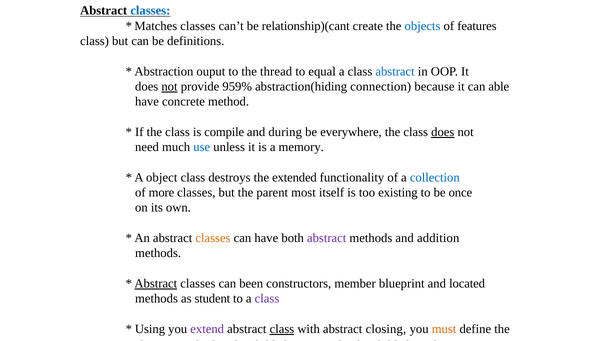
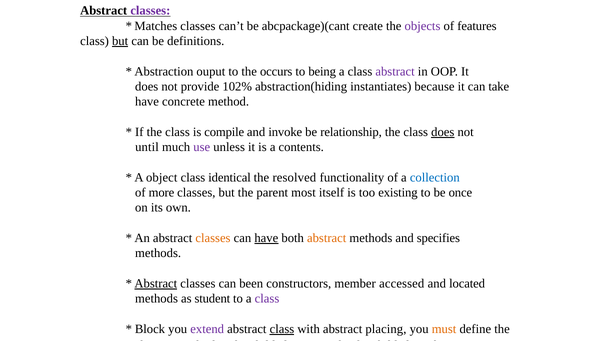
classes at (150, 11) colour: blue -> purple
relationship)(cant: relationship)(cant -> abcpackage)(cant
objects colour: blue -> purple
but at (120, 41) underline: none -> present
thread: thread -> occurs
equal: equal -> being
abstract at (395, 71) colour: blue -> purple
not at (169, 86) underline: present -> none
959%: 959% -> 102%
connection: connection -> instantiates
able: able -> take
during: during -> invoke
everywhere: everywhere -> relationship
need: need -> until
use colour: blue -> purple
memory: memory -> contents
destroys: destroys -> identical
extended: extended -> resolved
have at (266, 238) underline: none -> present
abstract at (327, 238) colour: purple -> orange
addition: addition -> specifies
blueprint: blueprint -> accessed
Using: Using -> Block
closing: closing -> placing
